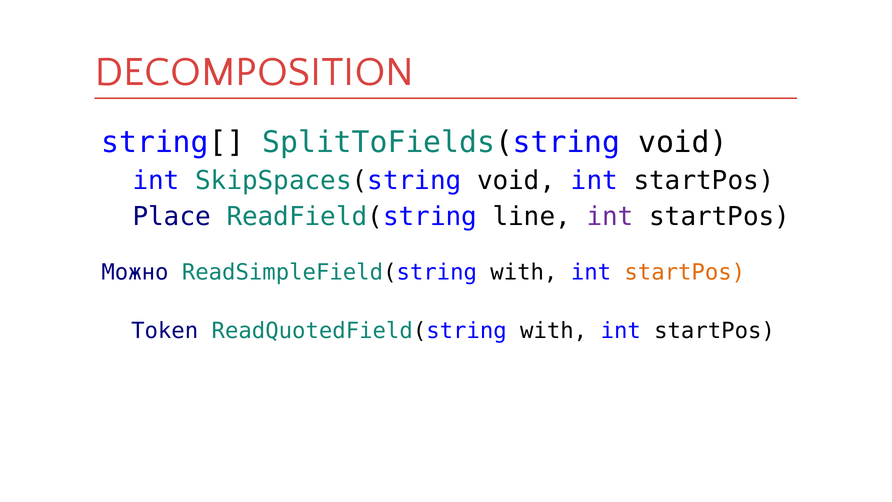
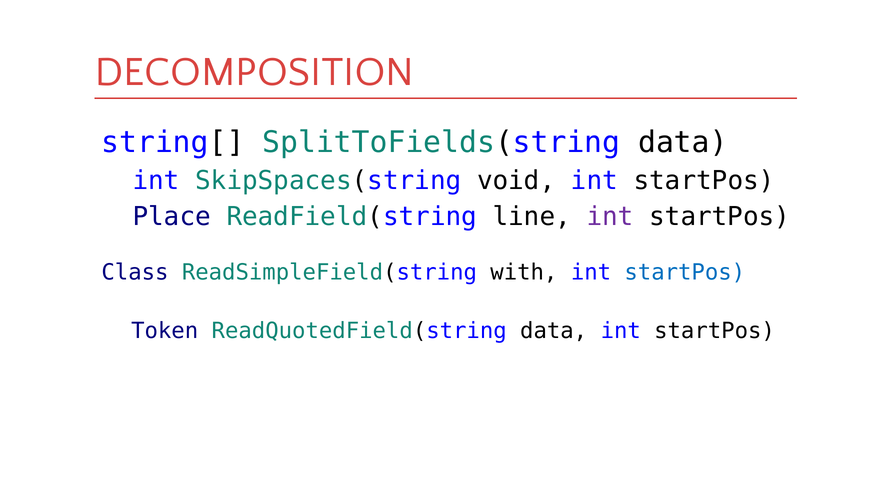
SplitToFields(string void: void -> data
Можно: Можно -> Class
startPos at (685, 272) colour: orange -> blue
ReadQuotedField(string with: with -> data
